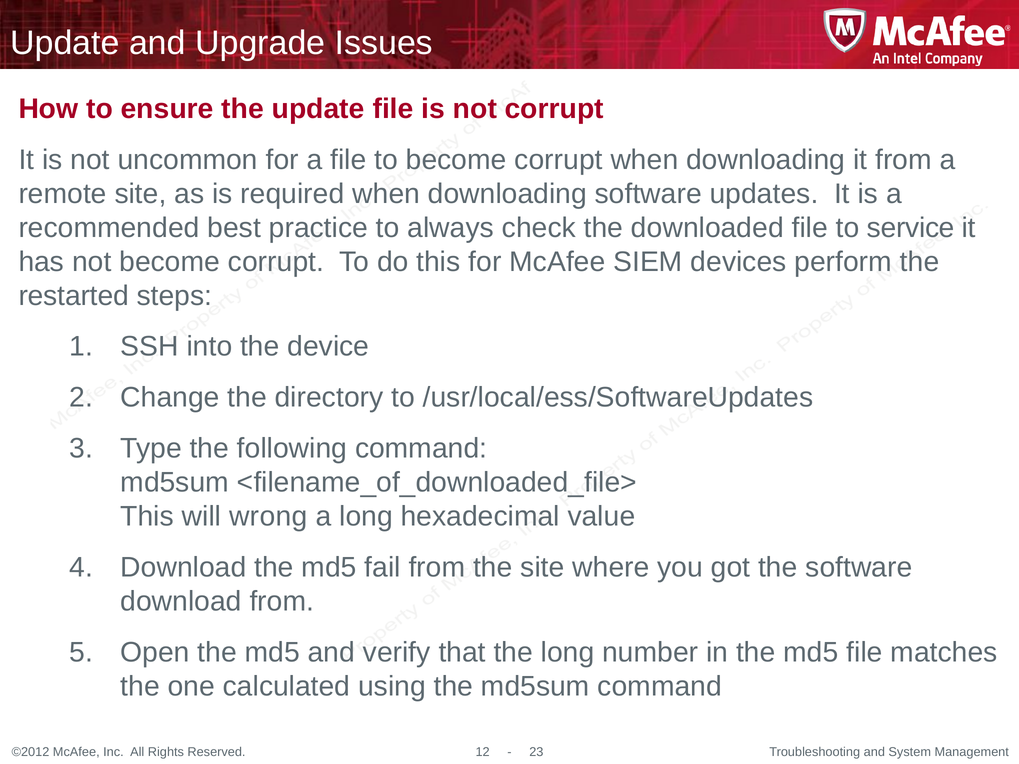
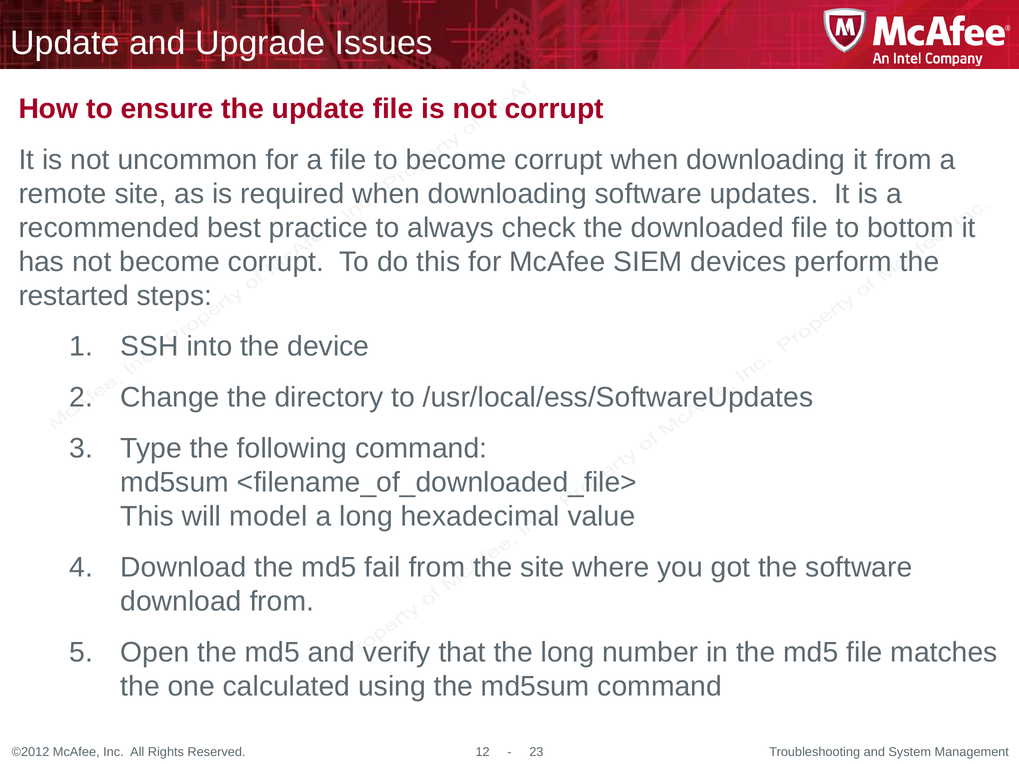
service: service -> bottom
wrong: wrong -> model
